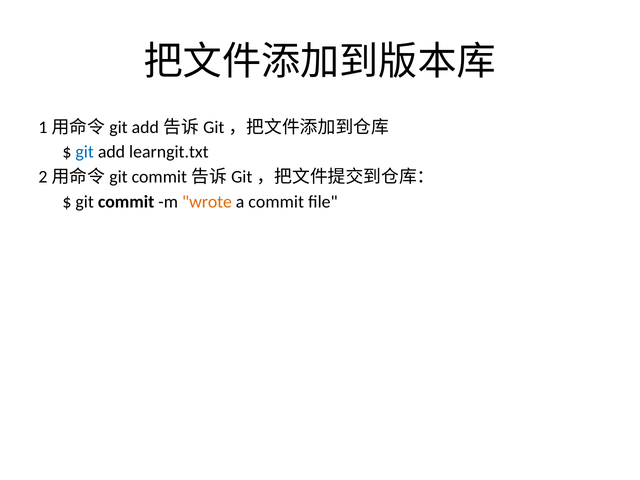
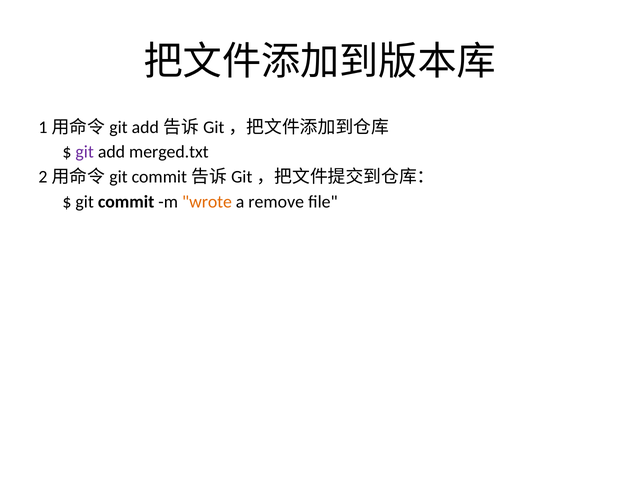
git at (85, 152) colour: blue -> purple
learngit.txt: learngit.txt -> merged.txt
a commit: commit -> remove
